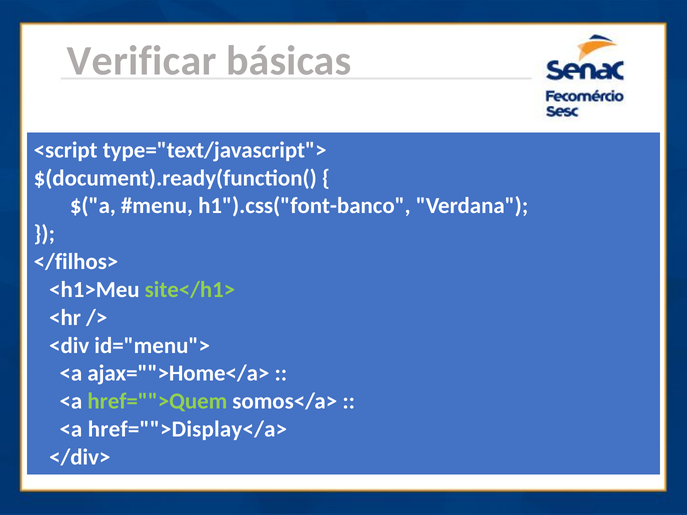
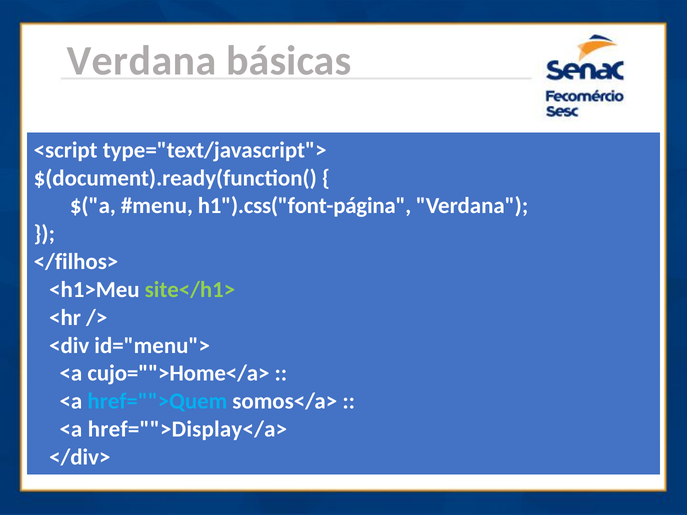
Verificar at (142, 61): Verificar -> Verdana
h1").css("font-banco: h1").css("font-banco -> h1").css("font-página
ajax="">Home</a>: ajax="">Home</a> -> cujo="">Home</a>
href="">Quem colour: light green -> light blue
